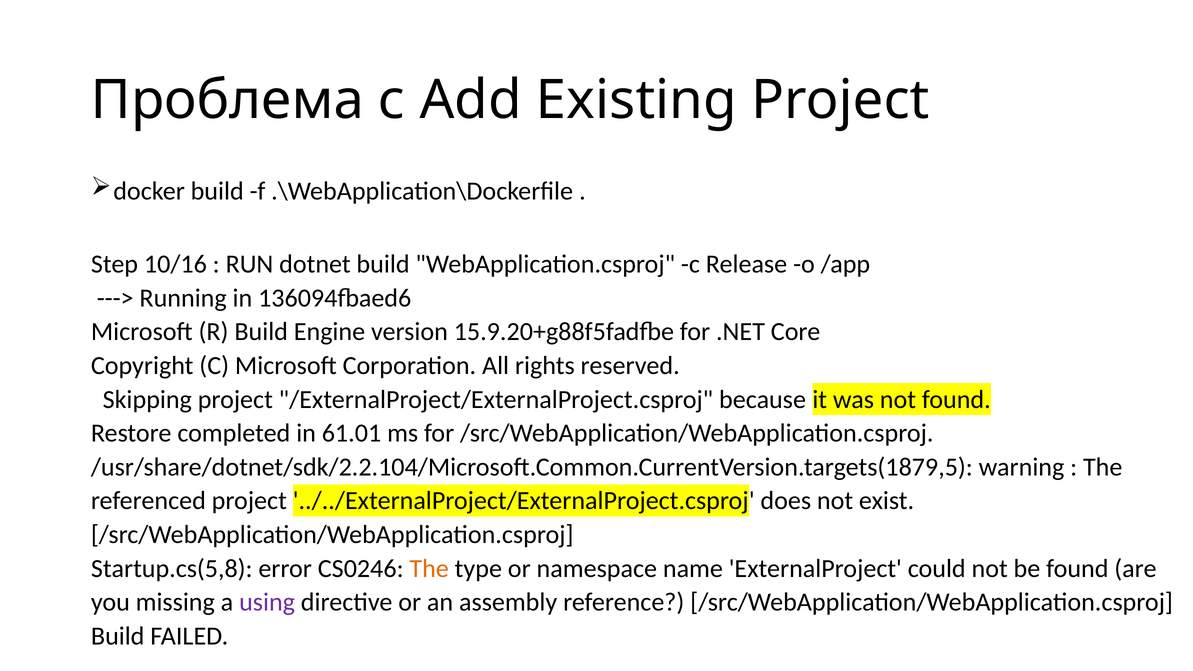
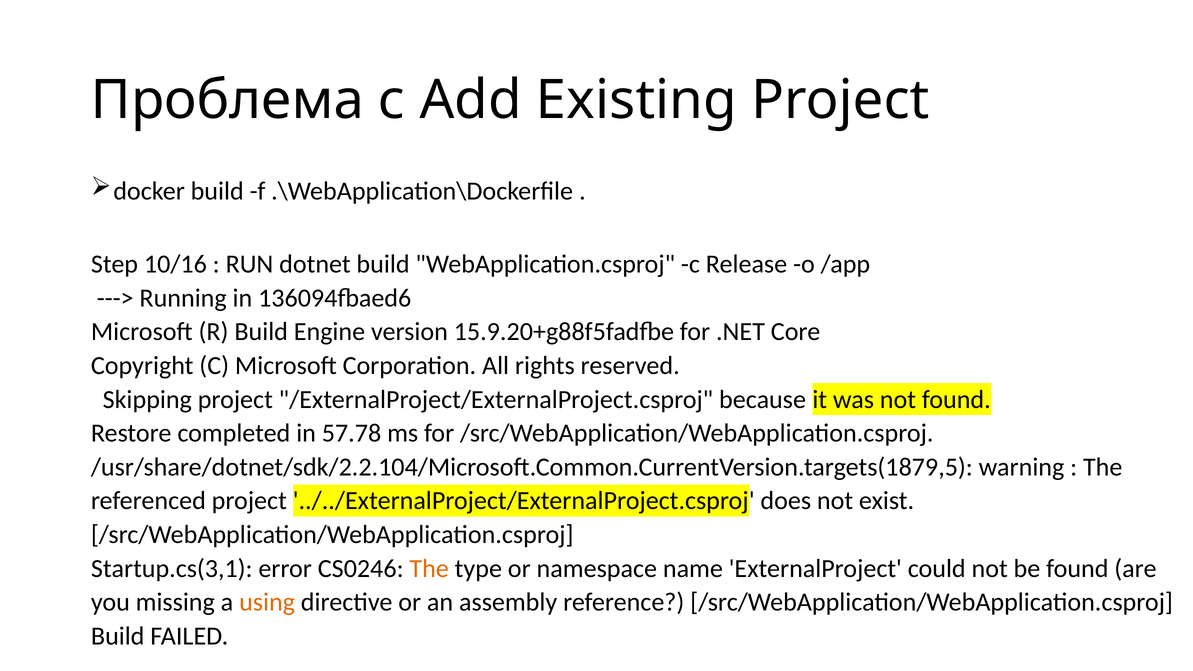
61.01: 61.01 -> 57.78
Startup.cs(5,8: Startup.cs(5,8 -> Startup.cs(3,1
using colour: purple -> orange
